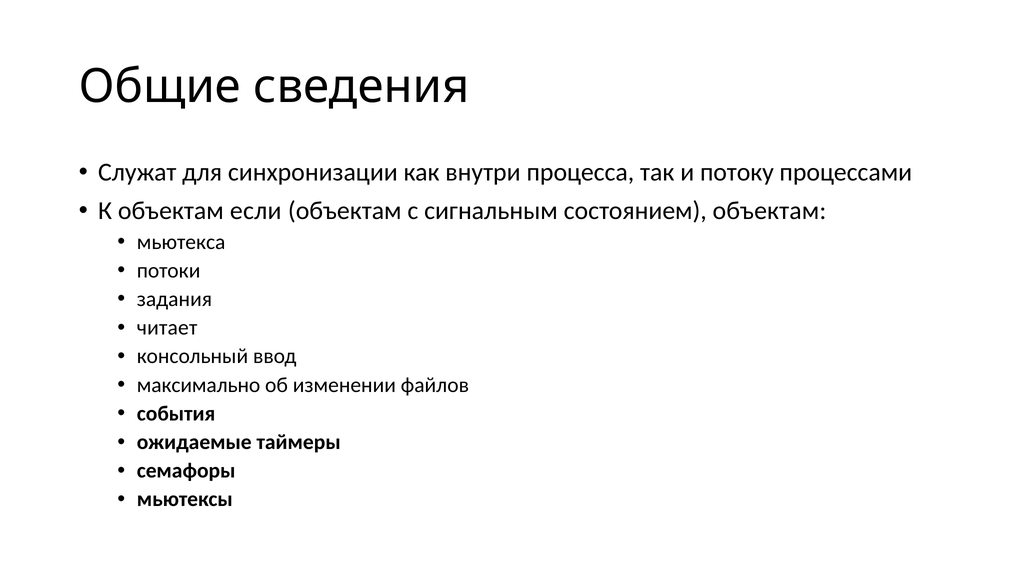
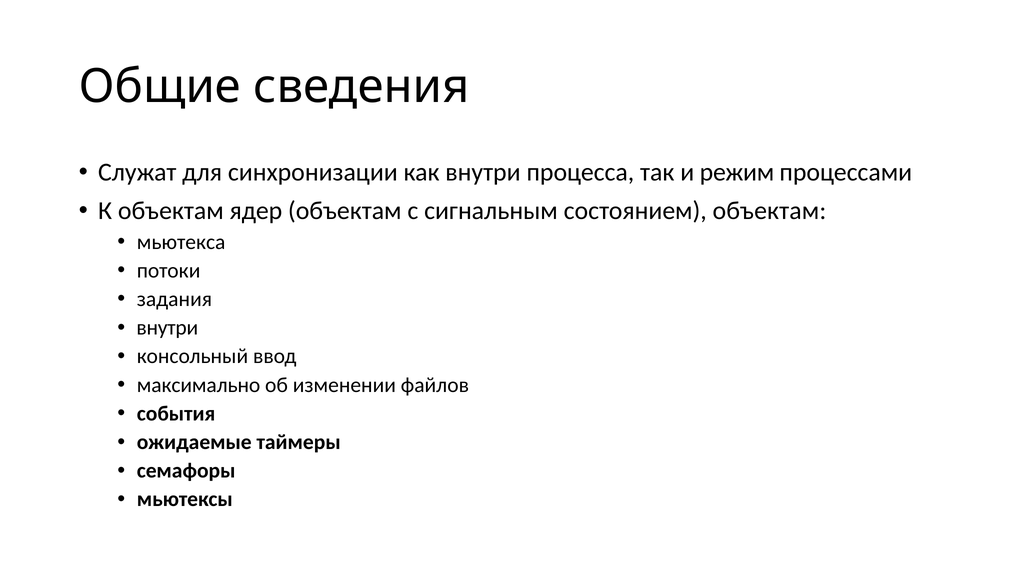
потоку: потоку -> режим
если: если -> ядер
читает at (167, 328): читает -> внутри
